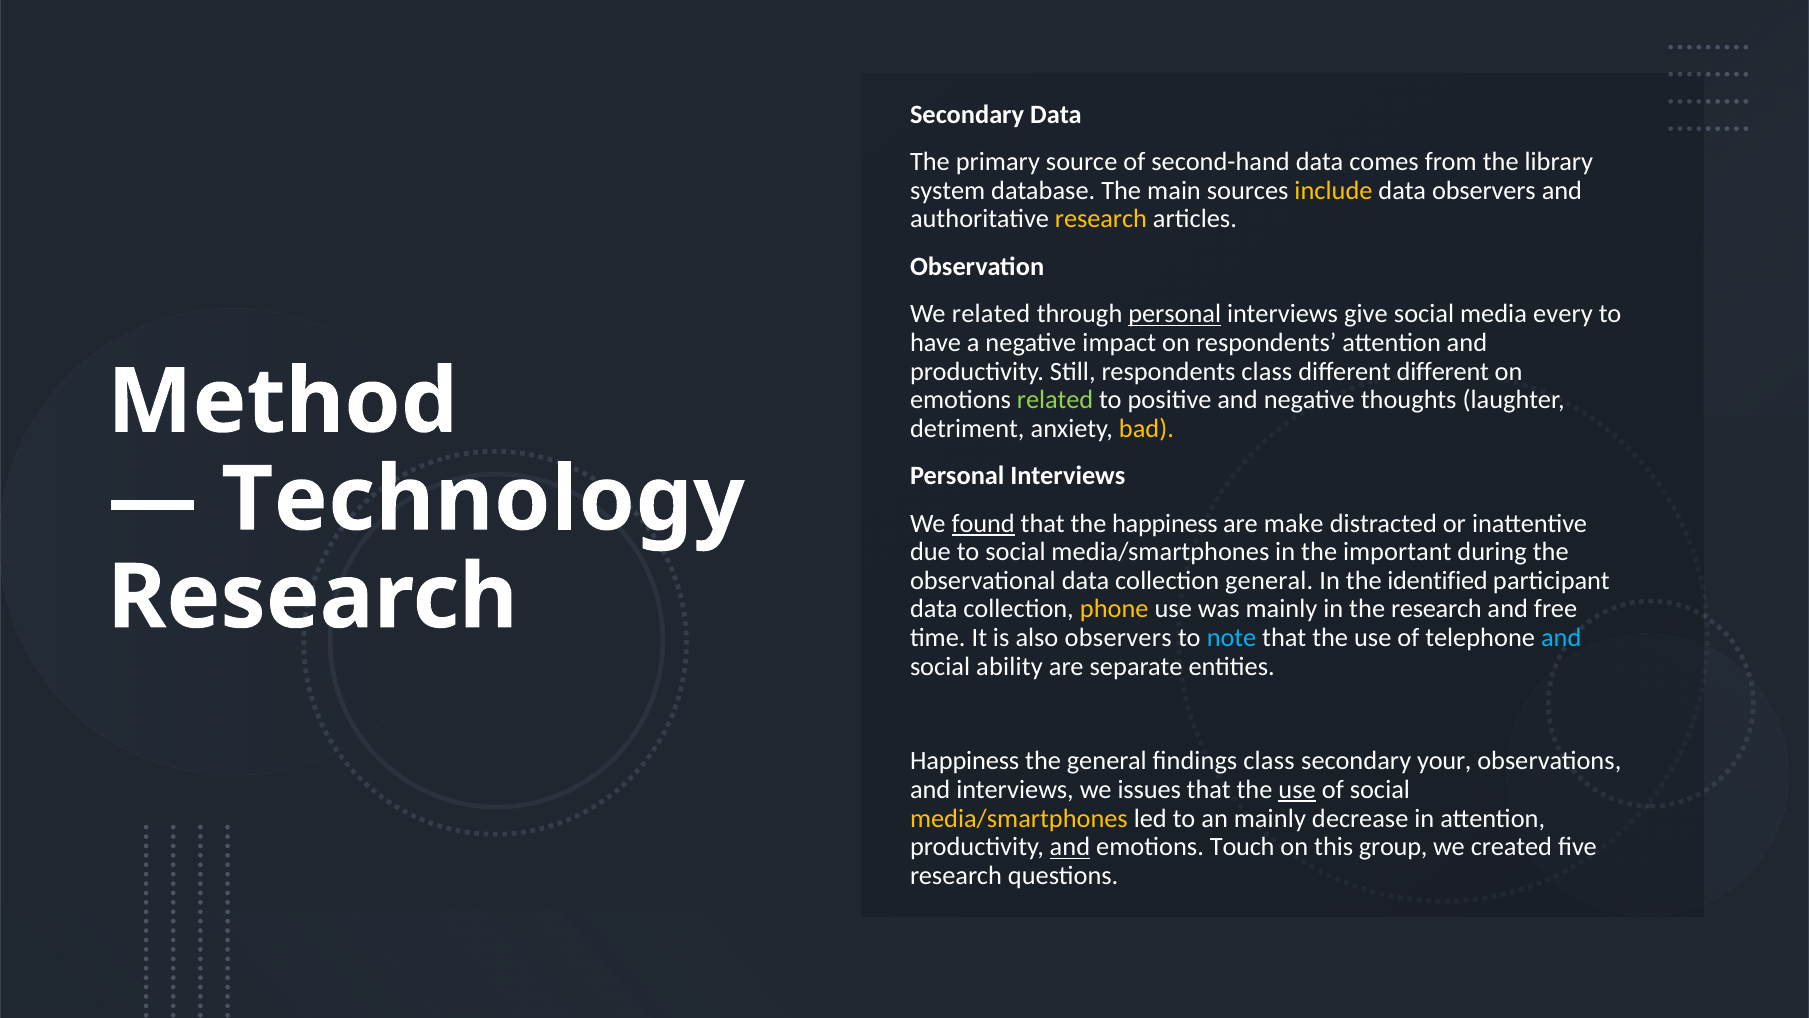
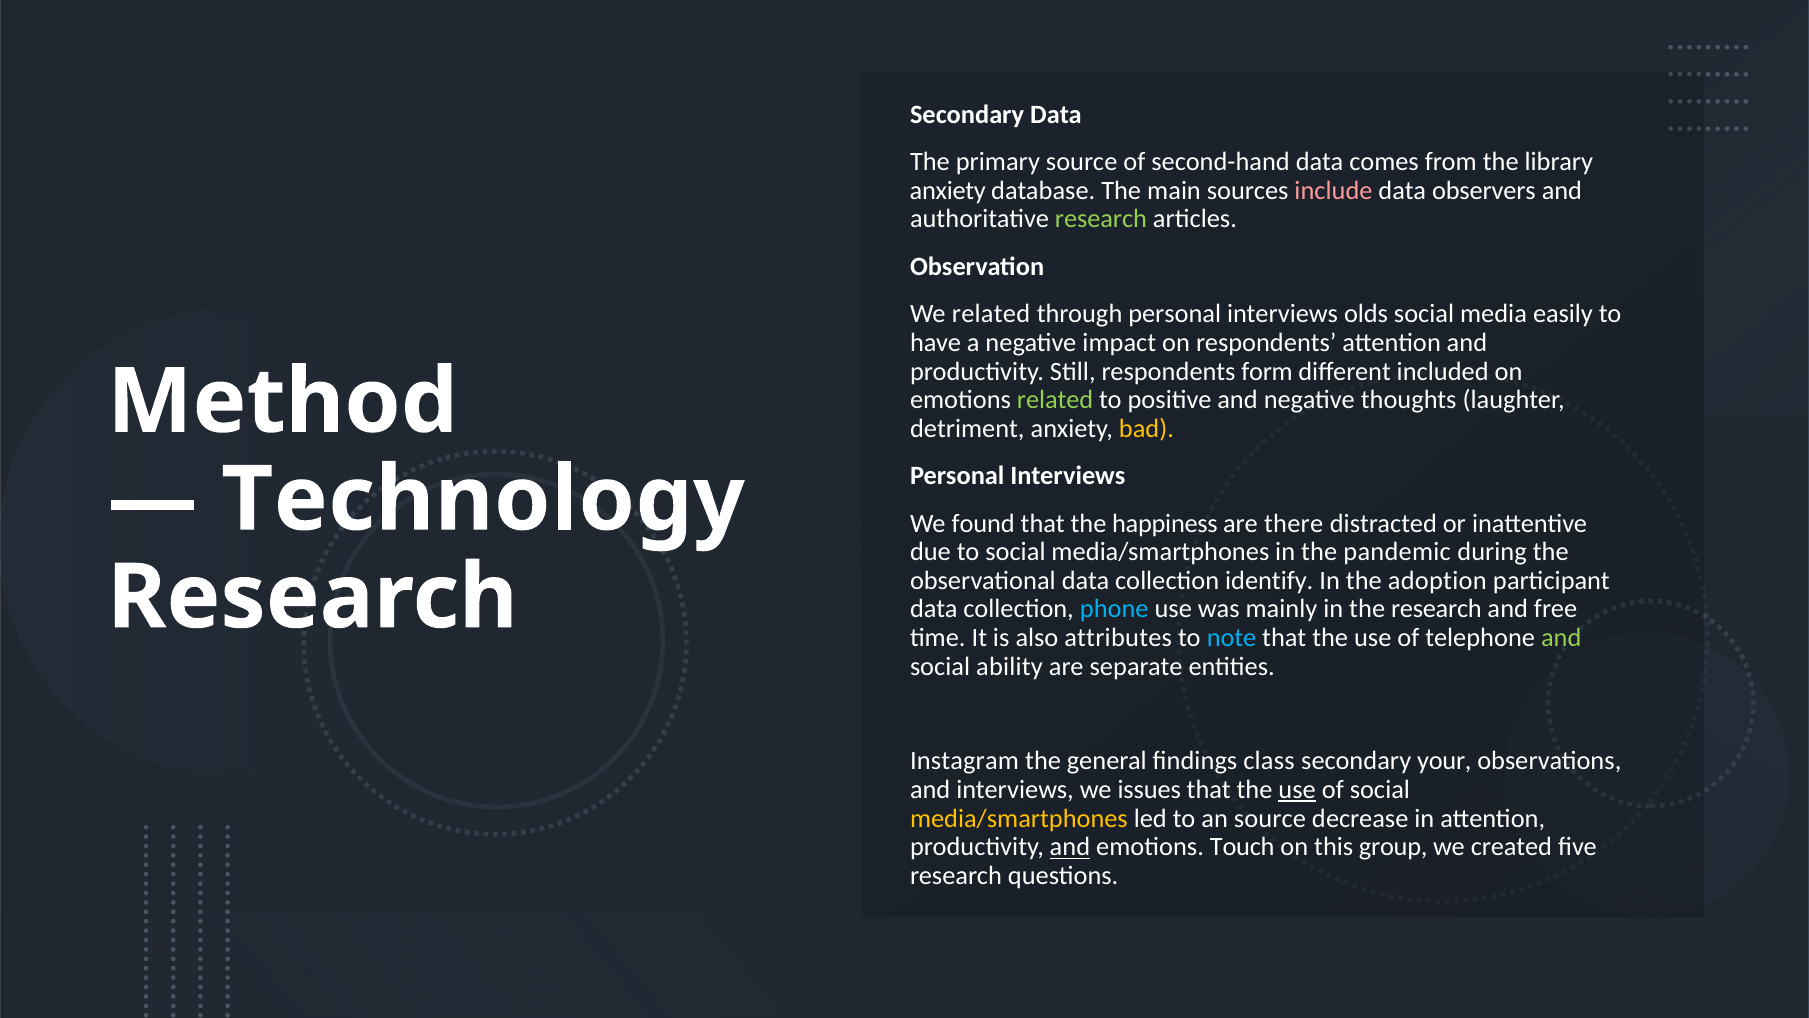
system at (948, 191): system -> anxiety
include colour: yellow -> pink
research at (1101, 219) colour: yellow -> light green
personal at (1175, 314) underline: present -> none
give: give -> olds
every: every -> easily
respondents class: class -> form
different different: different -> included
found underline: present -> none
make: make -> there
important: important -> pandemic
collection general: general -> identify
identified: identified -> adoption
phone colour: yellow -> light blue
also observers: observers -> attributes
and at (1561, 637) colour: light blue -> light green
Happiness at (965, 761): Happiness -> Instagram
an mainly: mainly -> source
